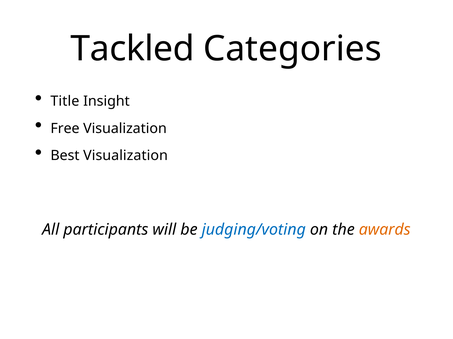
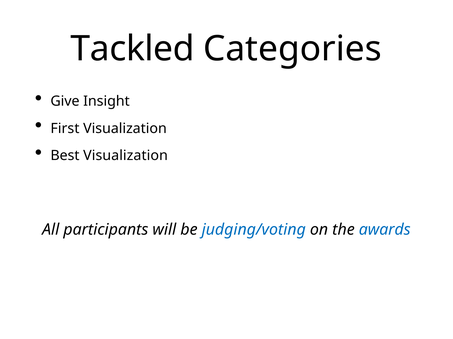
Title: Title -> Give
Free: Free -> First
awards colour: orange -> blue
